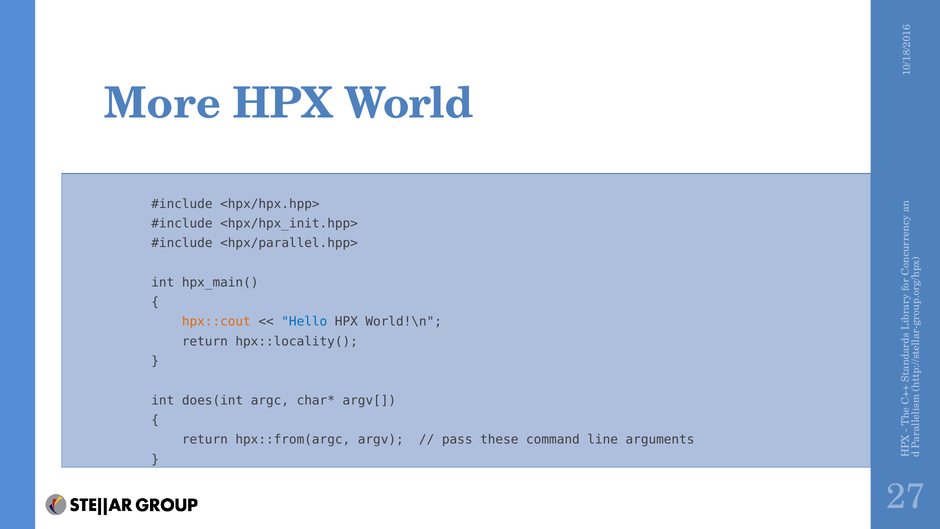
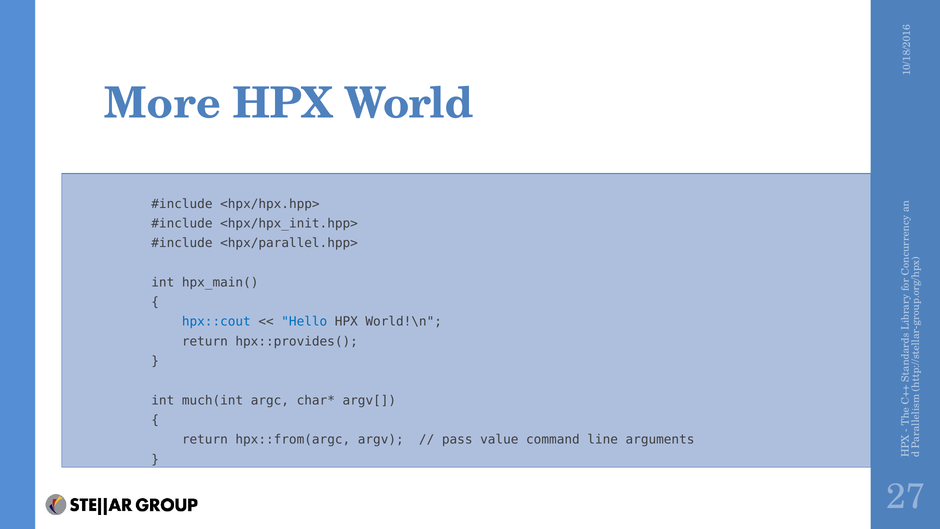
hpx::cout colour: orange -> blue
hpx::locality(: hpx::locality( -> hpx::provides(
does(int: does(int -> much(int
these: these -> value
